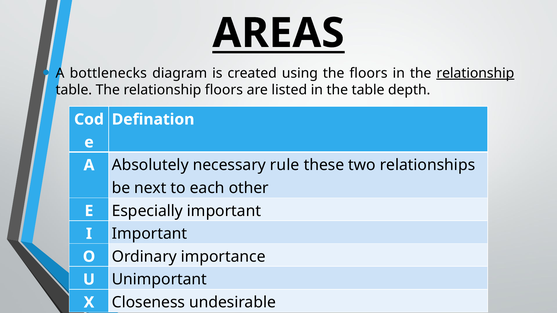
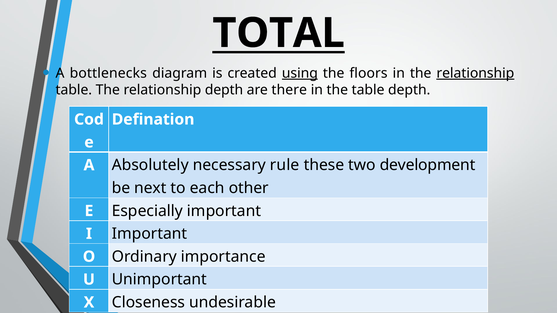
AREAS: AREAS -> TOTAL
using underline: none -> present
relationship floors: floors -> depth
listed: listed -> there
relationships: relationships -> development
